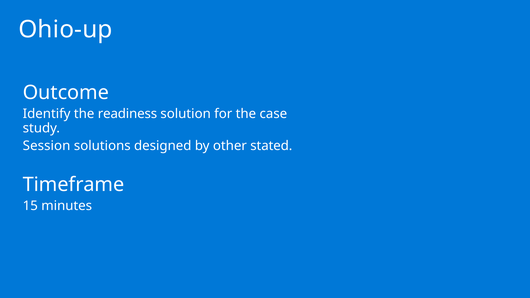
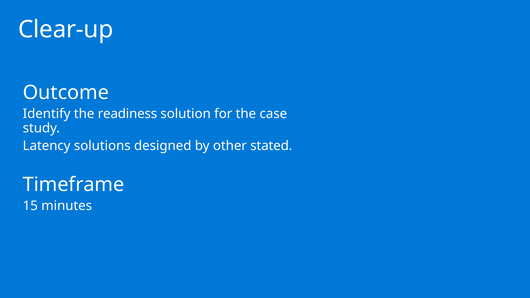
Ohio-up: Ohio-up -> Clear-up
Session: Session -> Latency
